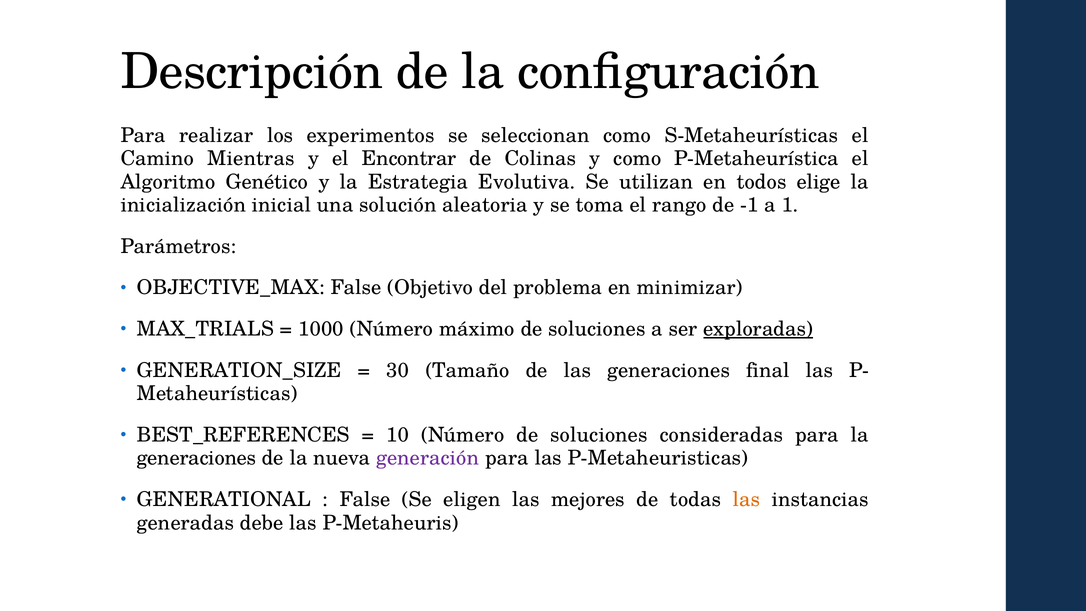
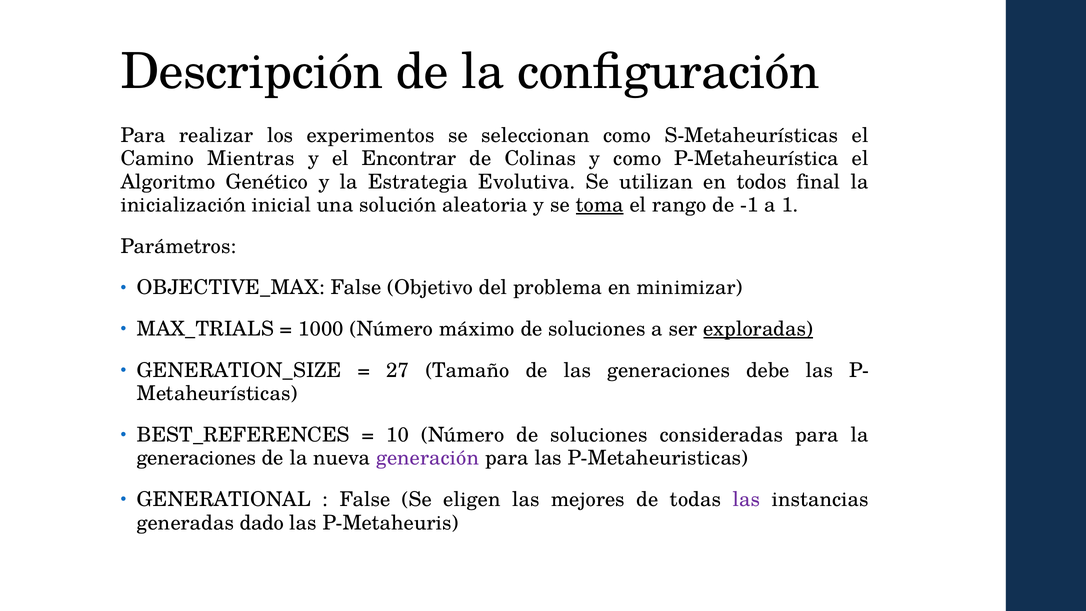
elige: elige -> final
toma underline: none -> present
30: 30 -> 27
final: final -> debe
las at (746, 499) colour: orange -> purple
debe: debe -> dado
